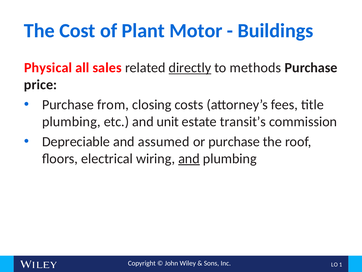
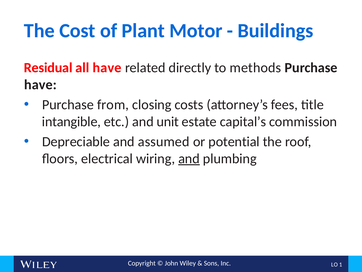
Physical: Physical -> Residual
all sales: sales -> have
directly underline: present -> none
price at (40, 85): price -> have
plumbing at (71, 121): plumbing -> intangible
transit’s: transit’s -> capital’s
or purchase: purchase -> potential
